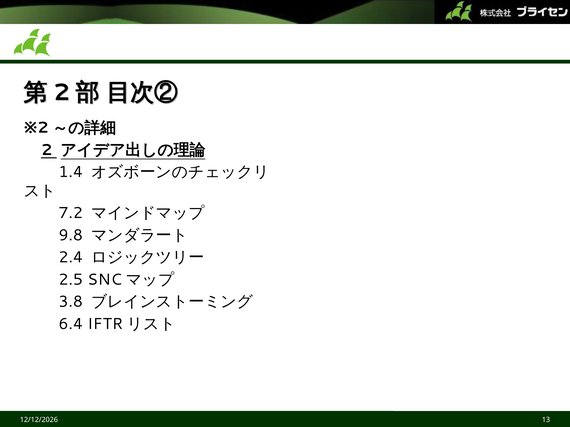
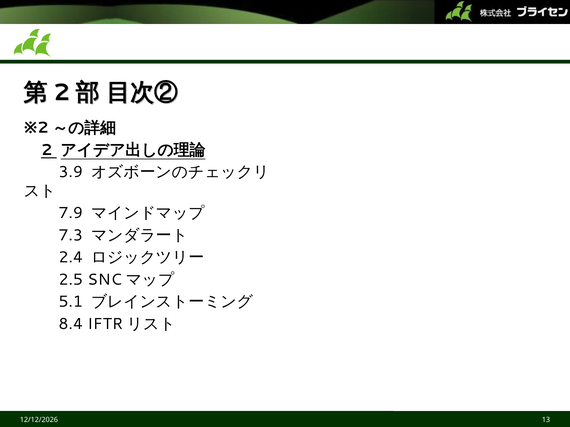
1.4: 1.4 -> 3.9
7.2: 7.2 -> 7.9
9.8: 9.8 -> 7.3
3.8: 3.8 -> 5.1
6.4: 6.4 -> 8.4
